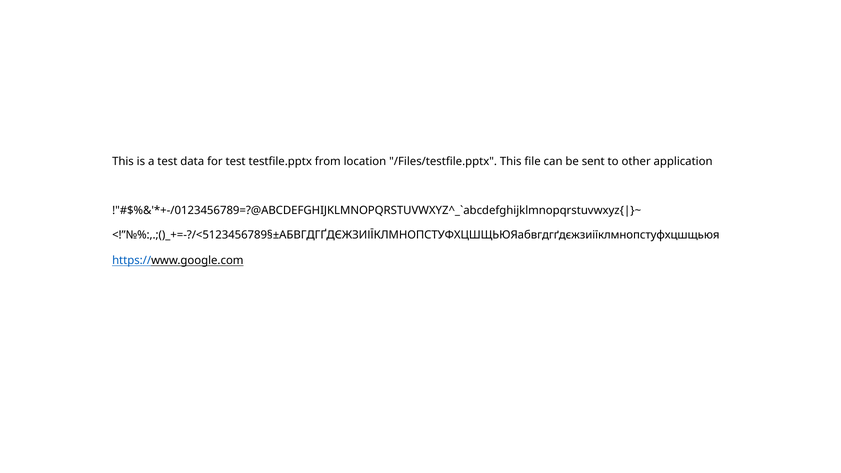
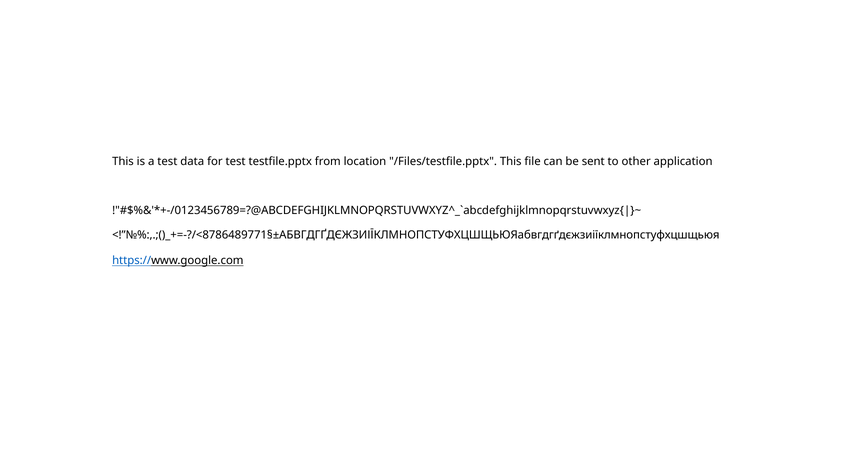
<!”№%:,.;()_+=-?/<5123456789§±АБВГДГҐДЄЖЗИІЇКЛМНОПСТУФХЦШЩЬЮЯабвгдгґдєжзиіїклмнопстуфхцшщьюя: <!”№%:,.;()_+=-?/<5123456789§±АБВГДГҐДЄЖЗИІЇКЛМНОПСТУФХЦШЩЬЮЯабвгдгґдєжзиіїклмнопстуфхцшщьюя -> <!”№%:,.;()_+=-?/<8786489771§±АБВГДГҐДЄЖЗИІЇКЛМНОПСТУФХЦШЩЬЮЯабвгдгґдєжзиіїклмнопстуфхцшщьюя
